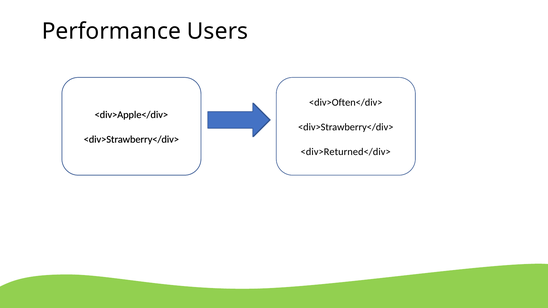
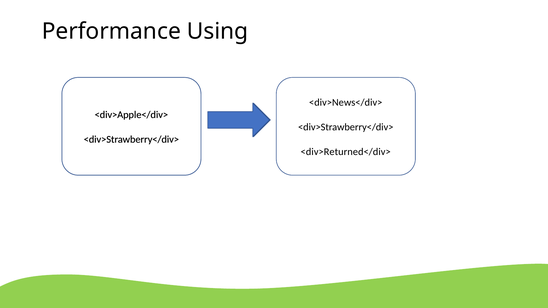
Users: Users -> Using
<div>Often</div>: <div>Often</div> -> <div>News</div>
